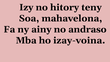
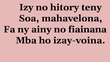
andraso: andraso -> fiainana
